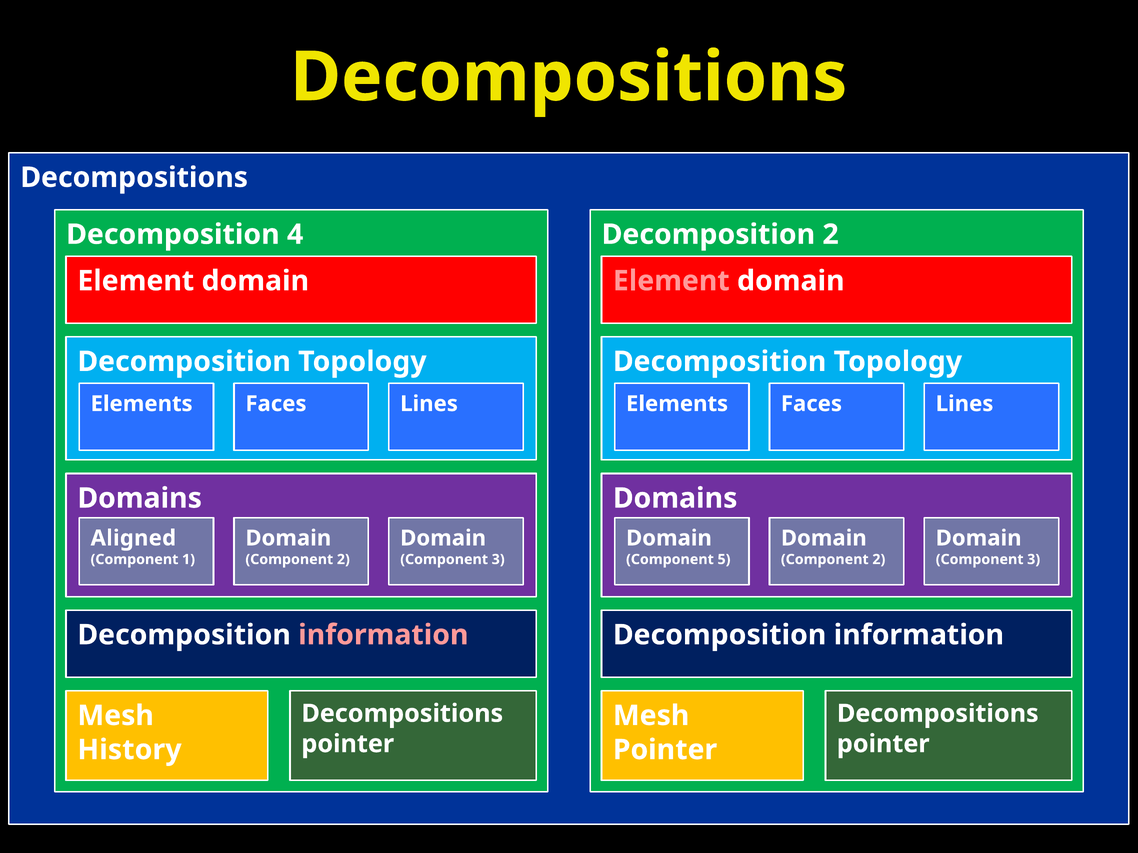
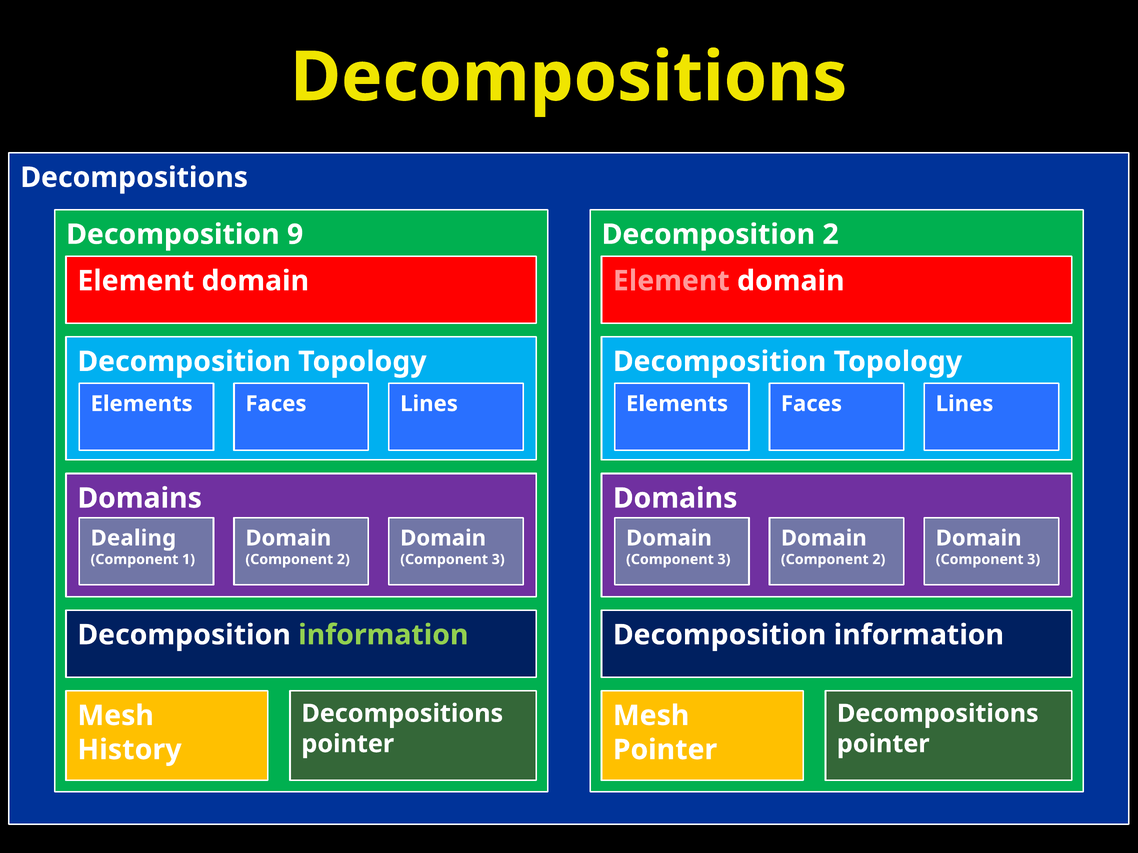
4: 4 -> 9
Aligned: Aligned -> Dealing
5 at (724, 560): 5 -> 3
information at (383, 635) colour: pink -> light green
